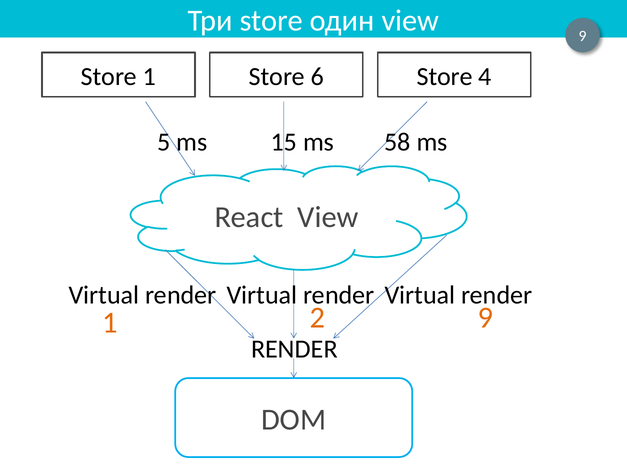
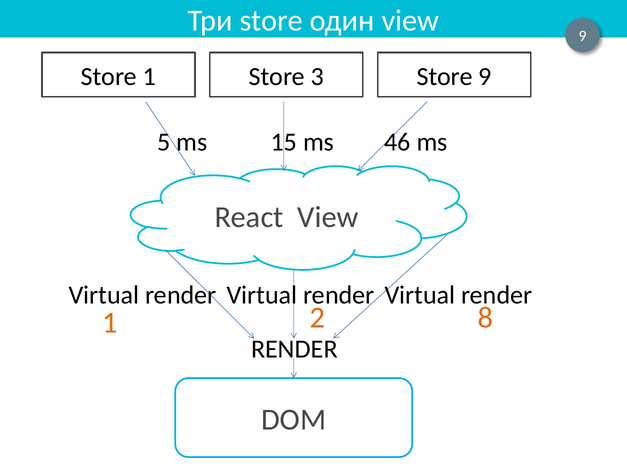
6: 6 -> 3
Store 4: 4 -> 9
58: 58 -> 46
2 9: 9 -> 8
